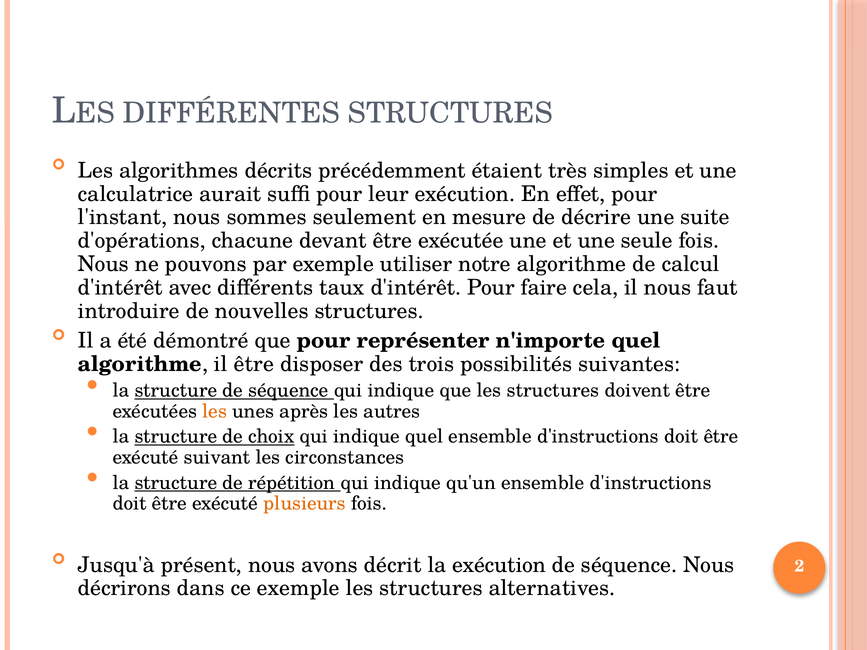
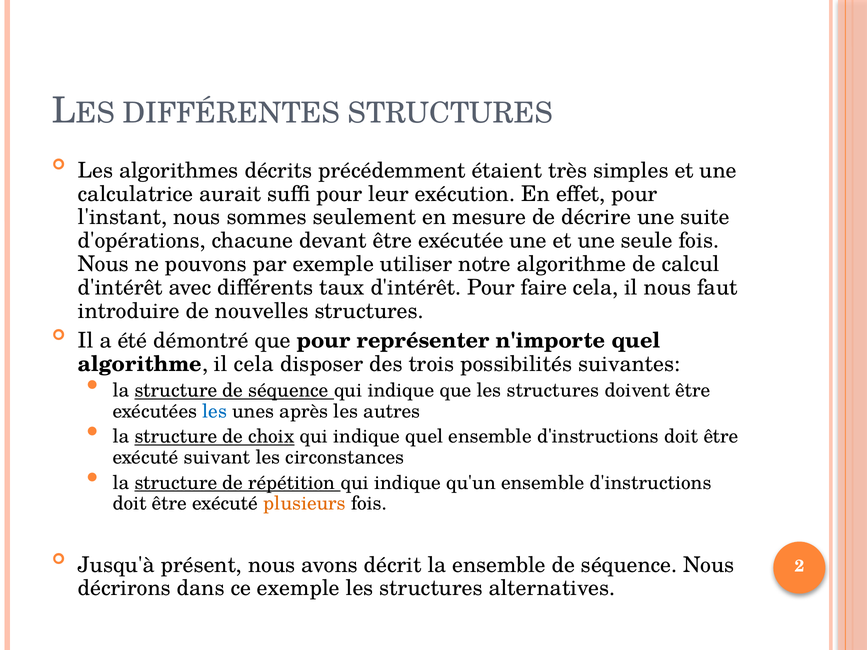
il être: être -> cela
les at (215, 411) colour: orange -> blue
la exécution: exécution -> ensemble
